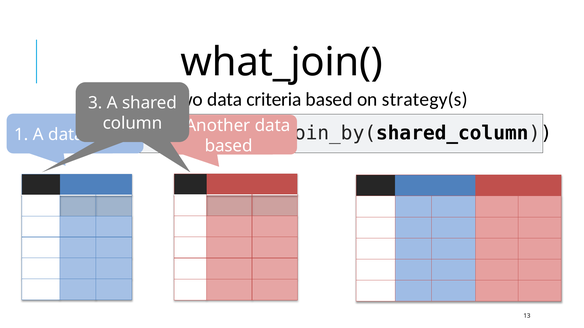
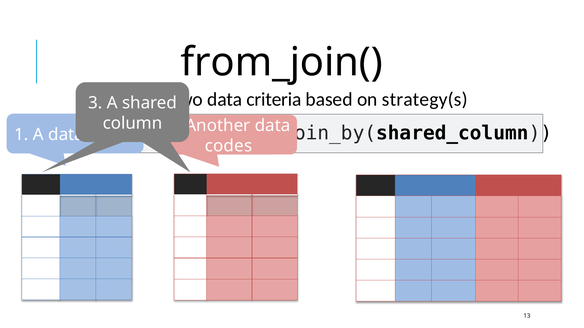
what_join(: what_join( -> from_join(
based at (229, 146): based -> codes
